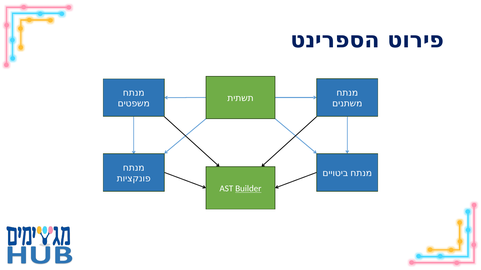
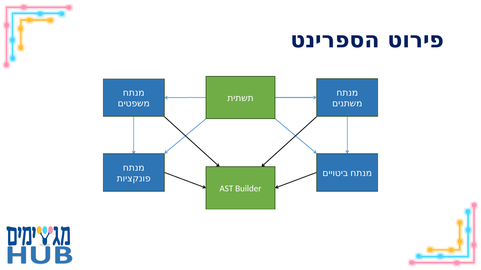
Builder underline: present -> none
